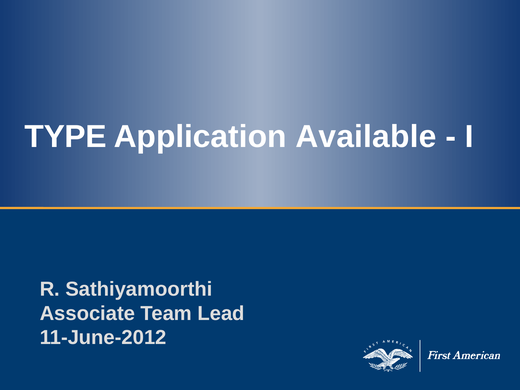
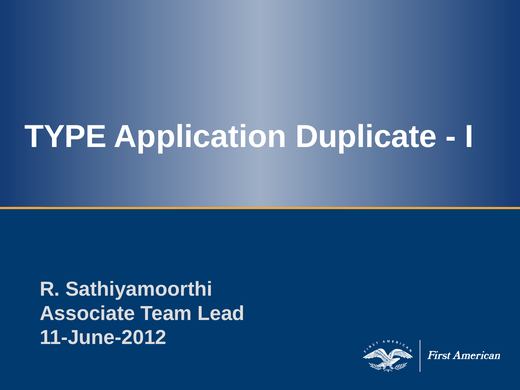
Available: Available -> Duplicate
